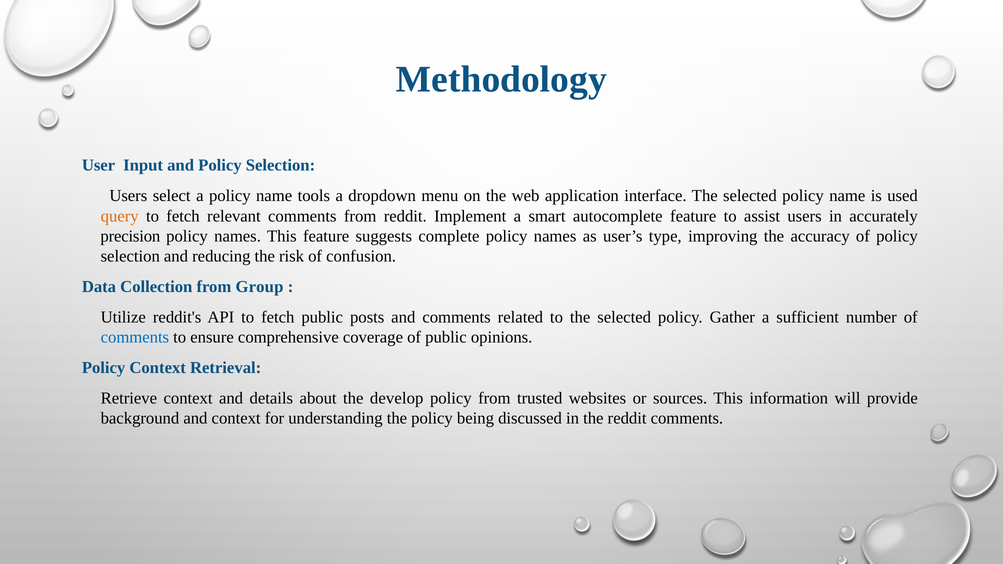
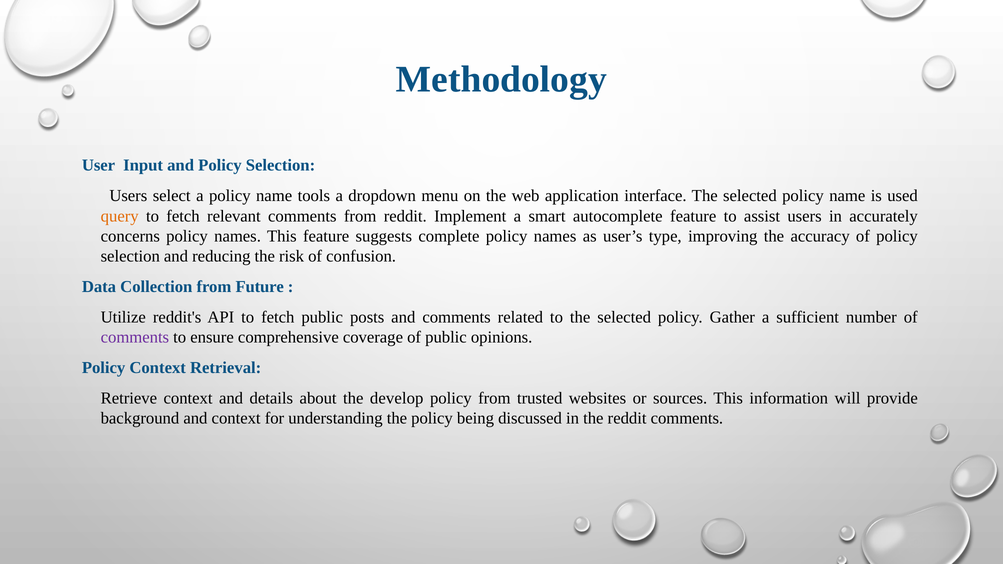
precision: precision -> concerns
Group: Group -> Future
comments at (135, 337) colour: blue -> purple
